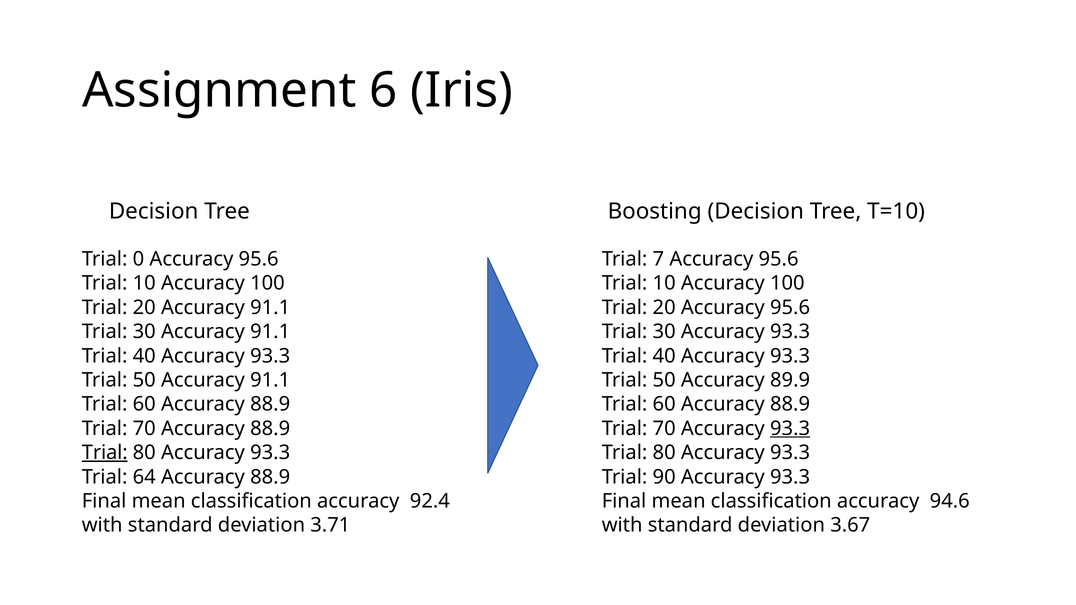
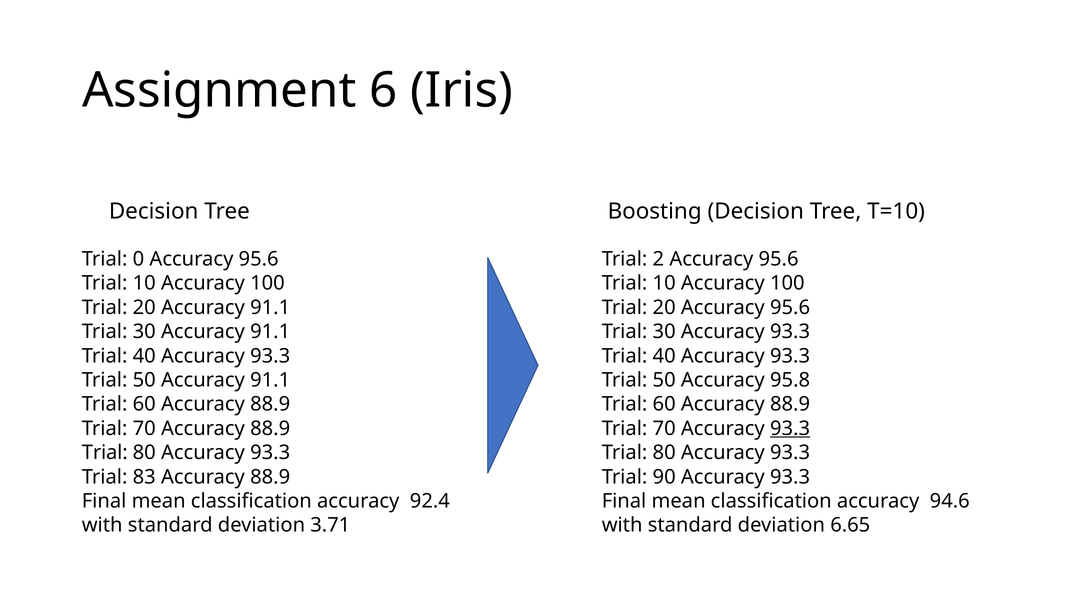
7: 7 -> 2
89.9: 89.9 -> 95.8
Trial at (105, 453) underline: present -> none
64: 64 -> 83
3.67: 3.67 -> 6.65
